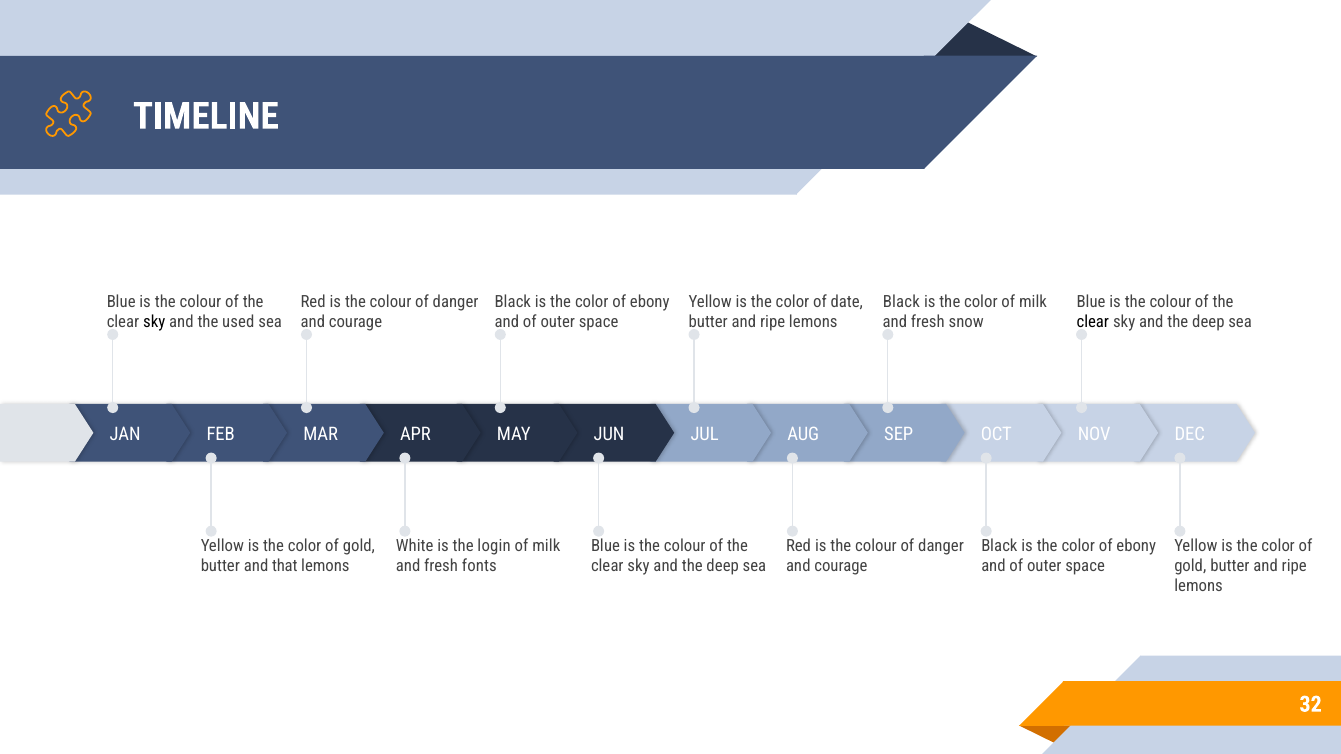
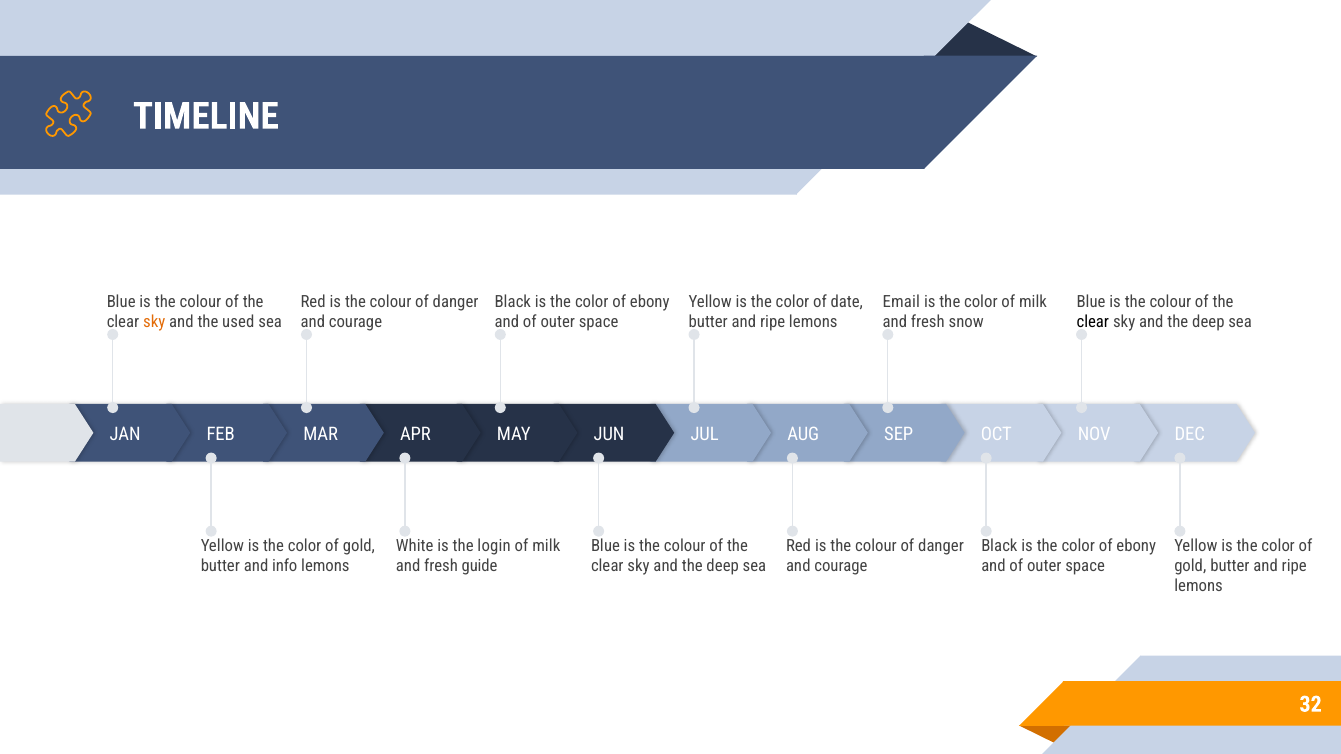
Black at (901, 302): Black -> Email
sky at (154, 323) colour: black -> orange
that: that -> info
fonts: fonts -> guide
